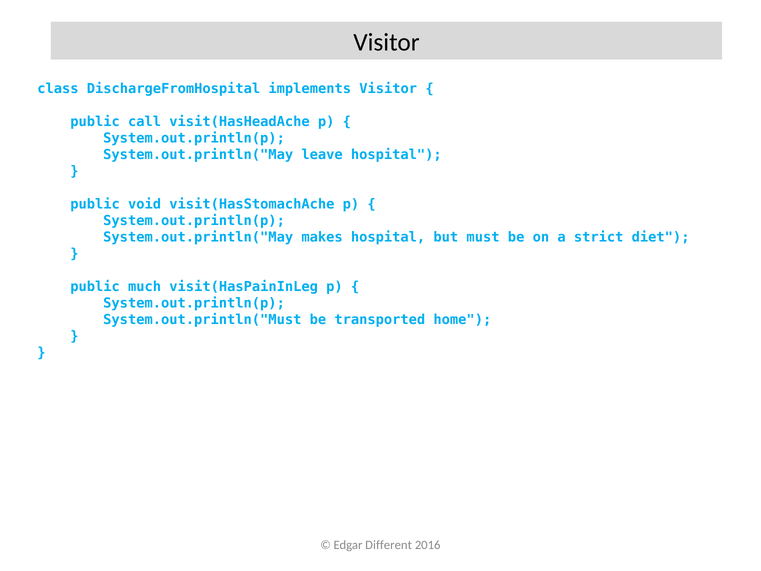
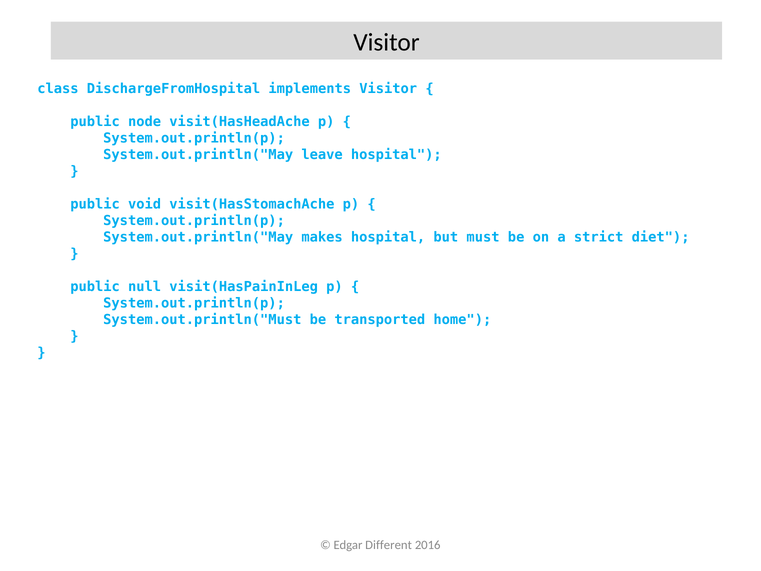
call: call -> node
much: much -> null
